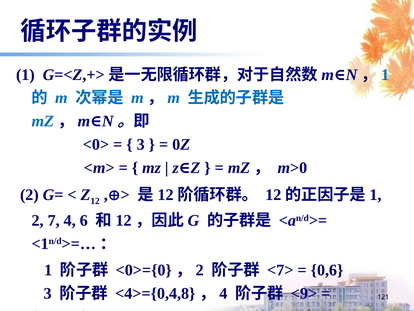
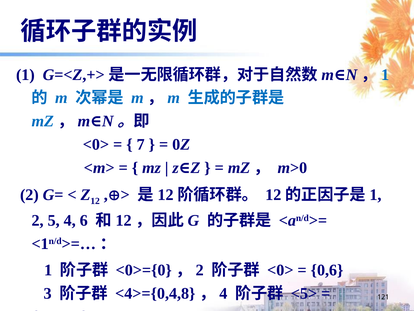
3 at (141, 144): 3 -> 7
7: 7 -> 5
<7> at (280, 270): <7> -> <0>
<9>: <9> -> <5>
